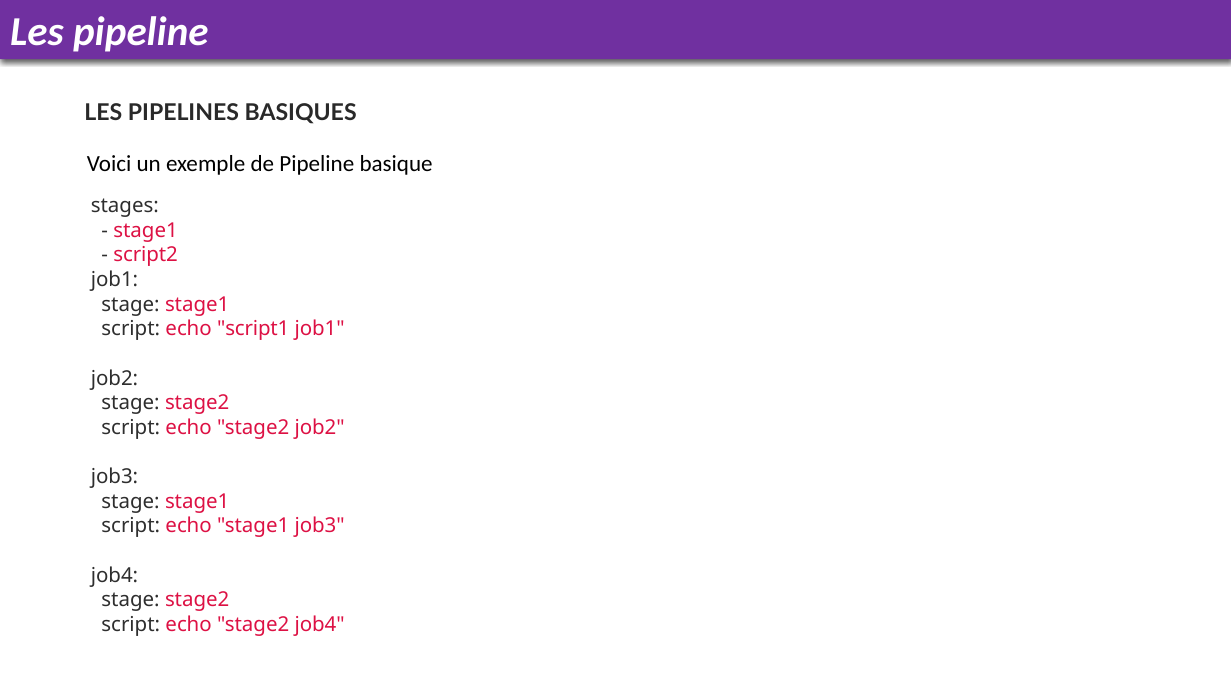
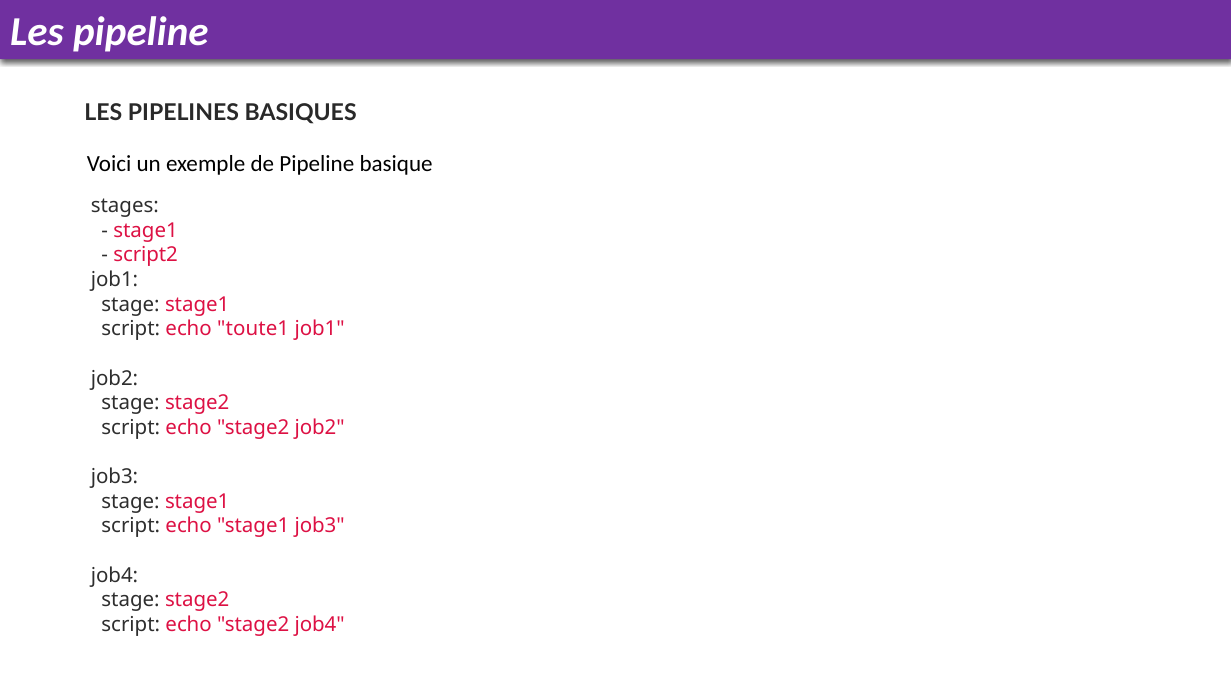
script1: script1 -> toute1
